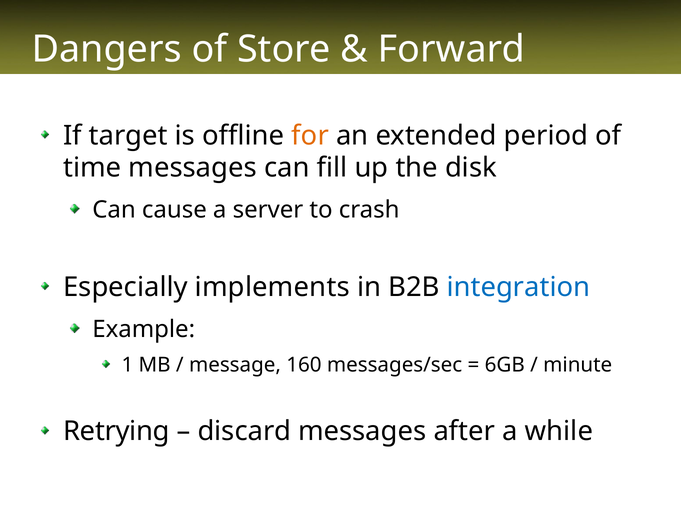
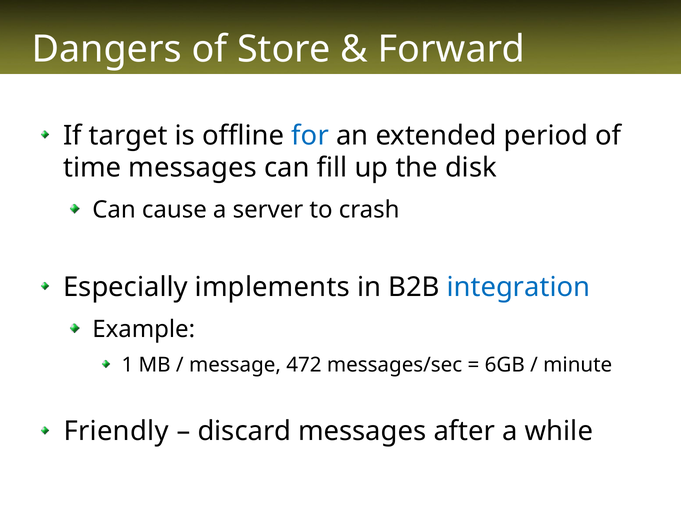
for colour: orange -> blue
160: 160 -> 472
Retrying: Retrying -> Friendly
